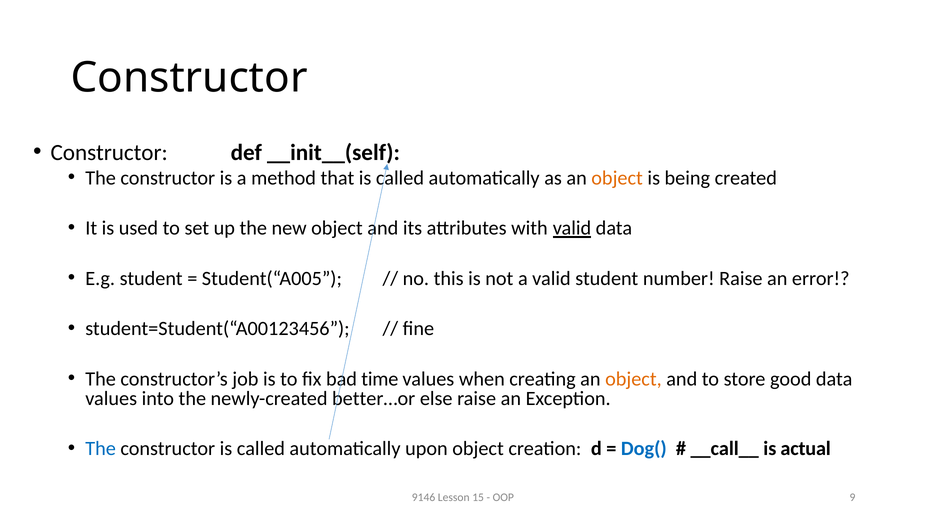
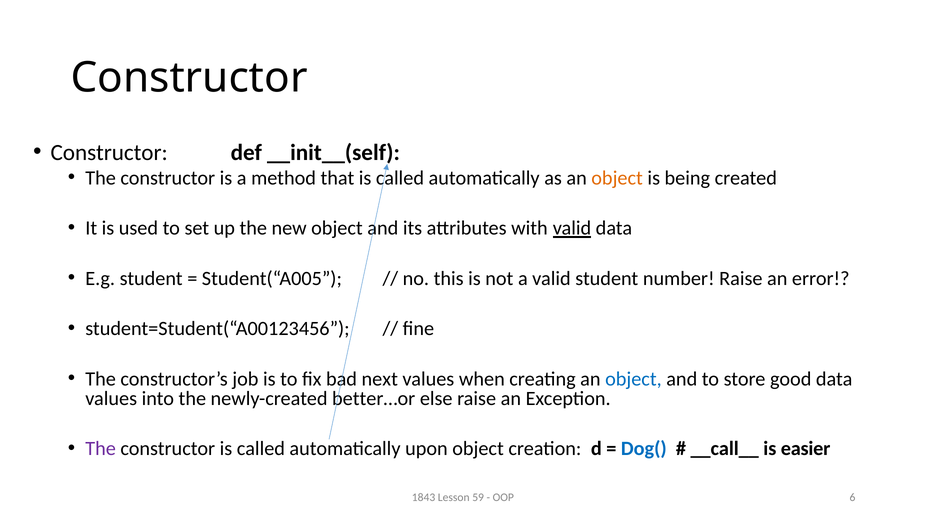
time: time -> next
object at (633, 379) colour: orange -> blue
The at (101, 449) colour: blue -> purple
actual: actual -> easier
9146: 9146 -> 1843
15: 15 -> 59
9: 9 -> 6
